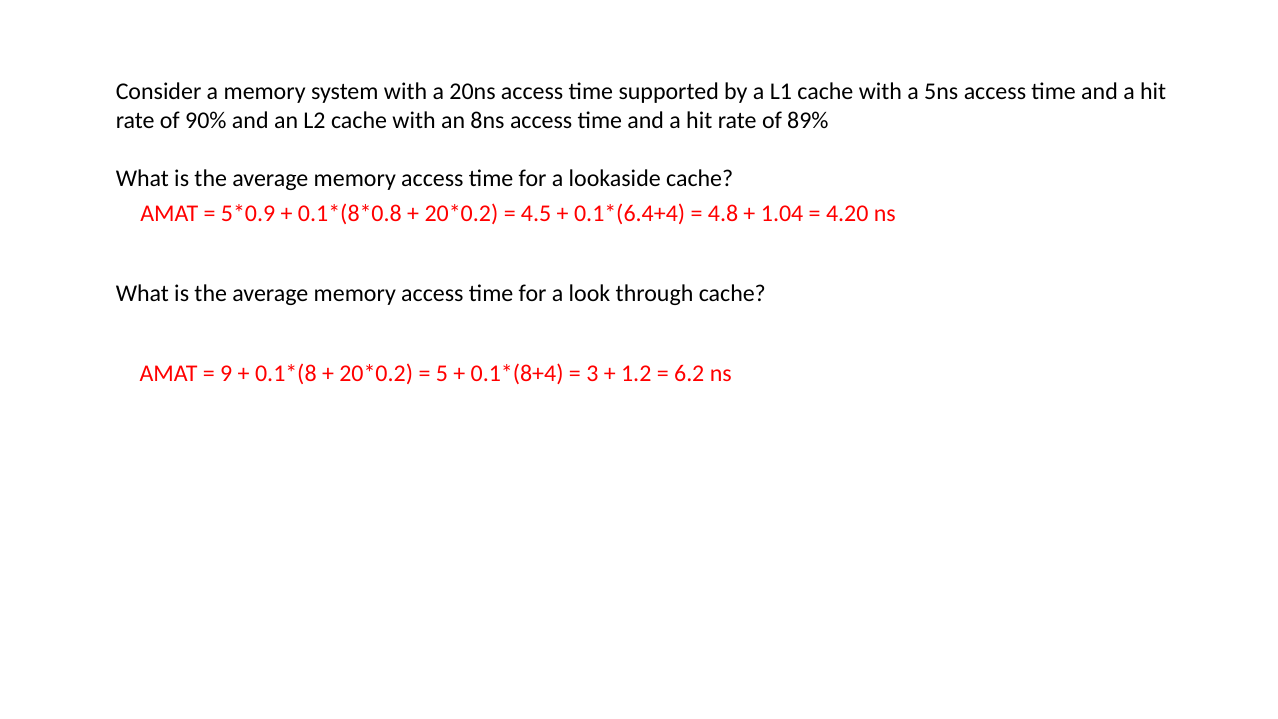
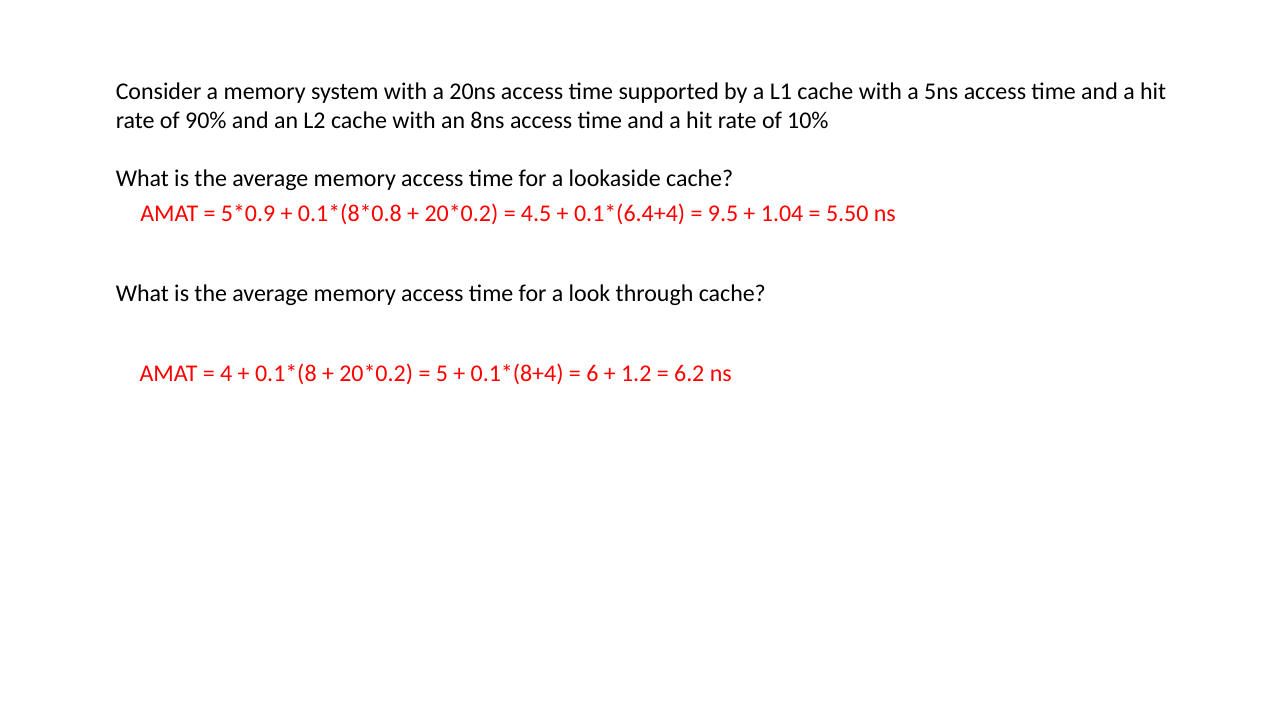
89%: 89% -> 10%
4.8: 4.8 -> 9.5
4.20: 4.20 -> 5.50
9: 9 -> 4
3: 3 -> 6
